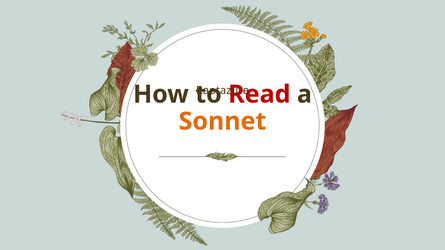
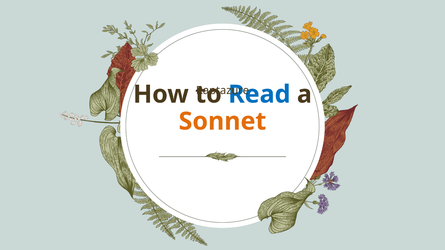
Read colour: red -> blue
